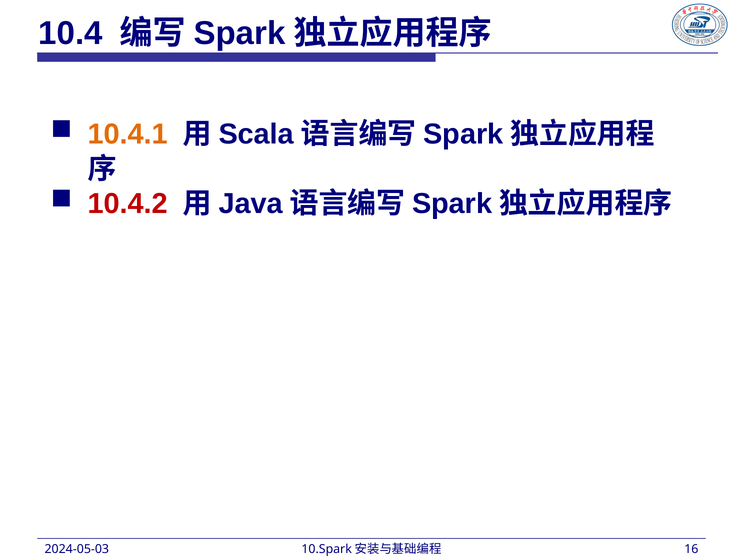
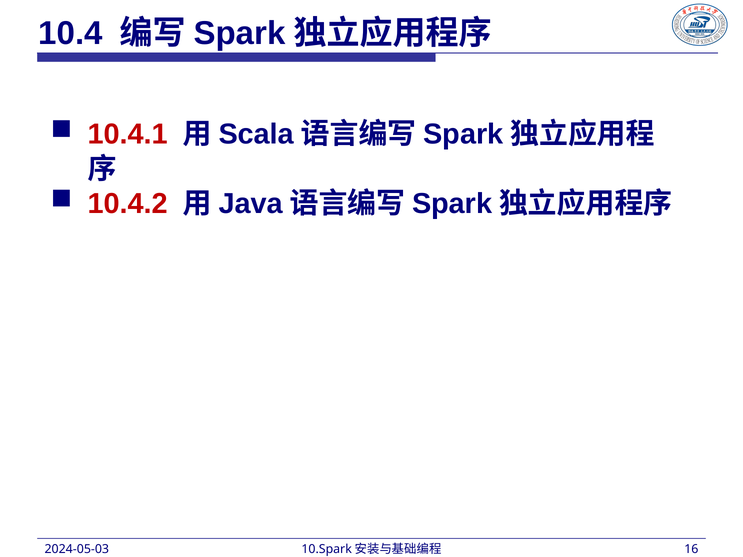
10.4.1 colour: orange -> red
